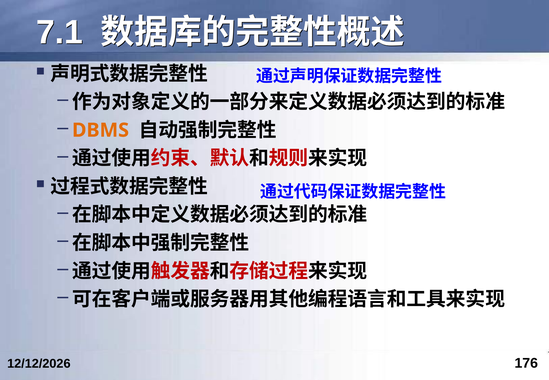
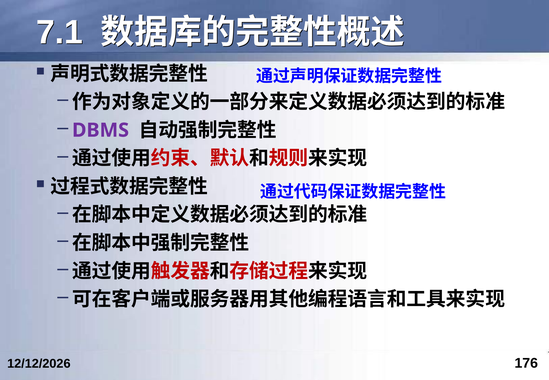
DBMS colour: orange -> purple
